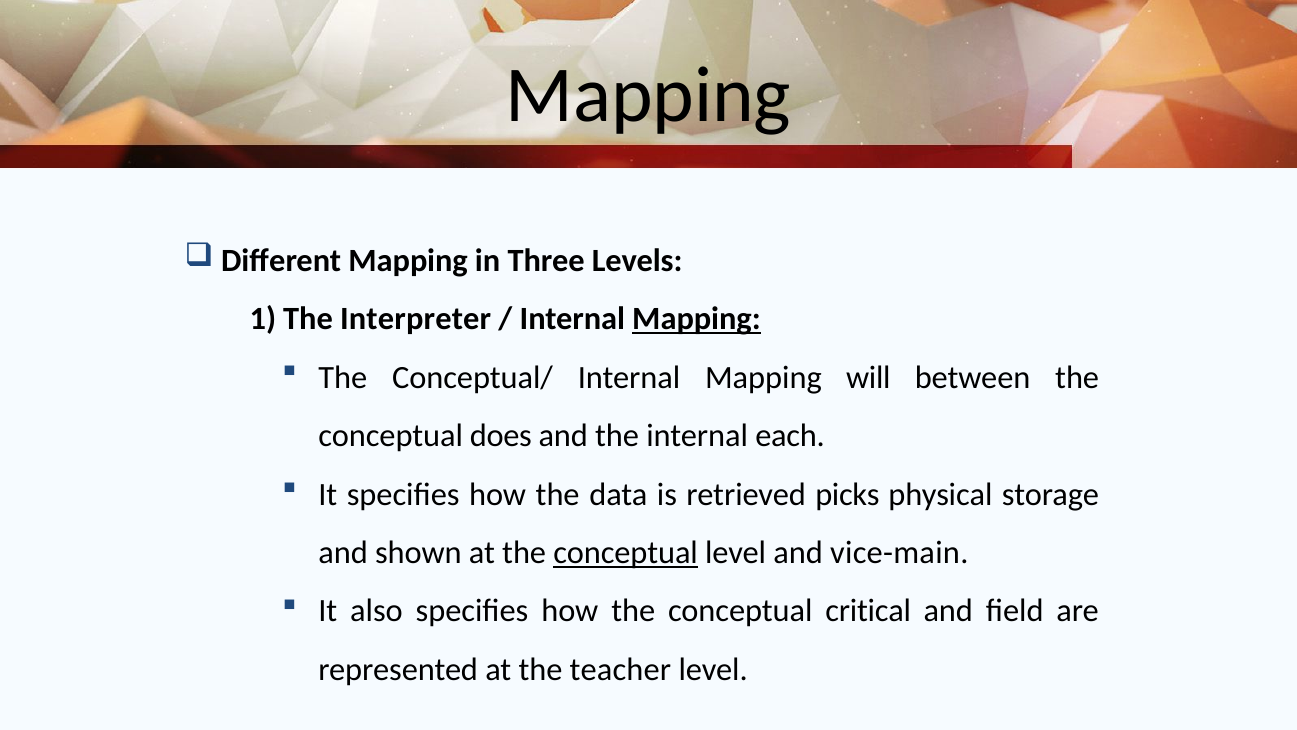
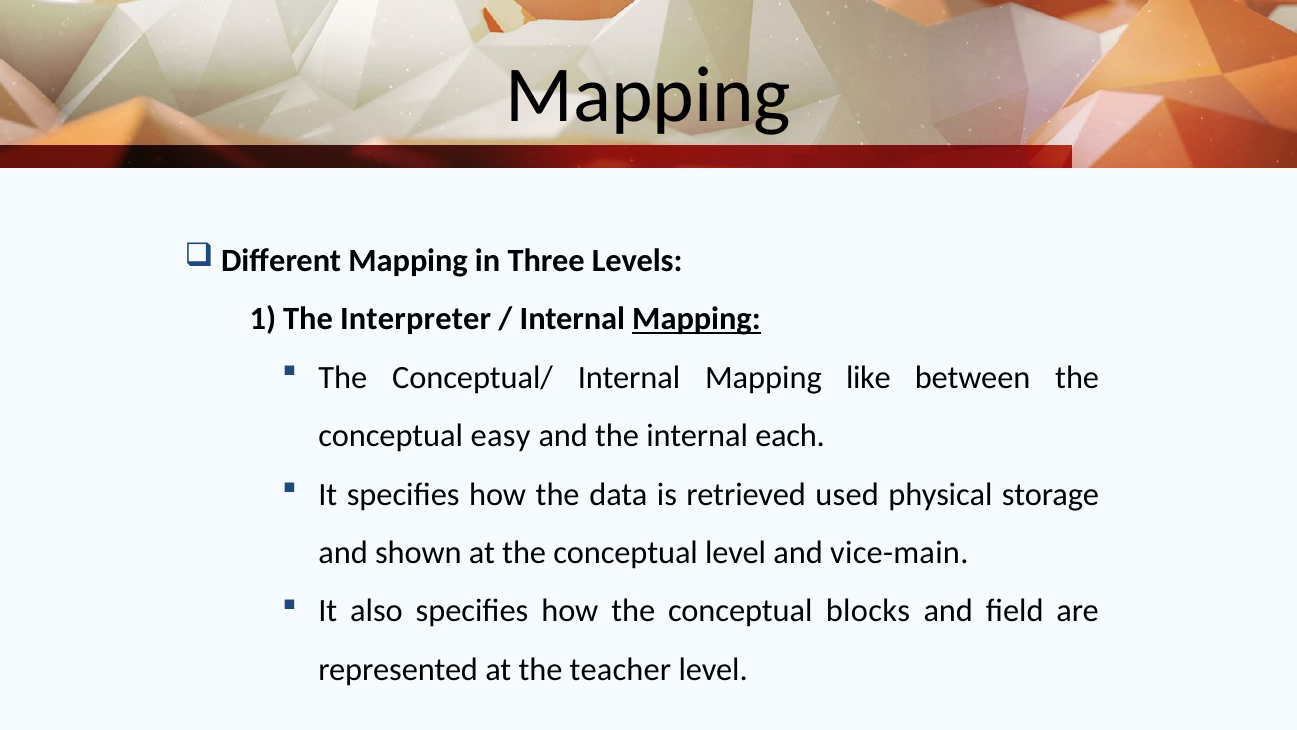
will: will -> like
does: does -> easy
picks: picks -> used
conceptual at (626, 552) underline: present -> none
critical: critical -> blocks
